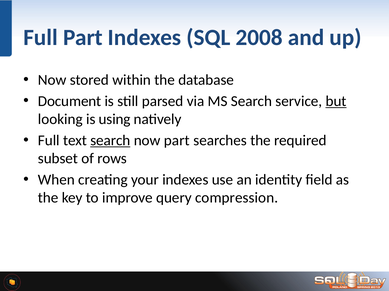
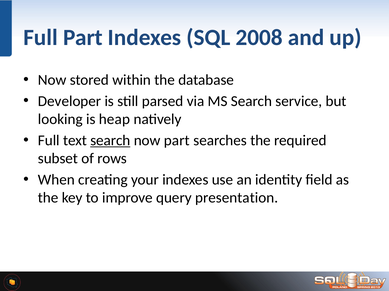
Document: Document -> Developer
but underline: present -> none
using: using -> heap
compression: compression -> presentation
